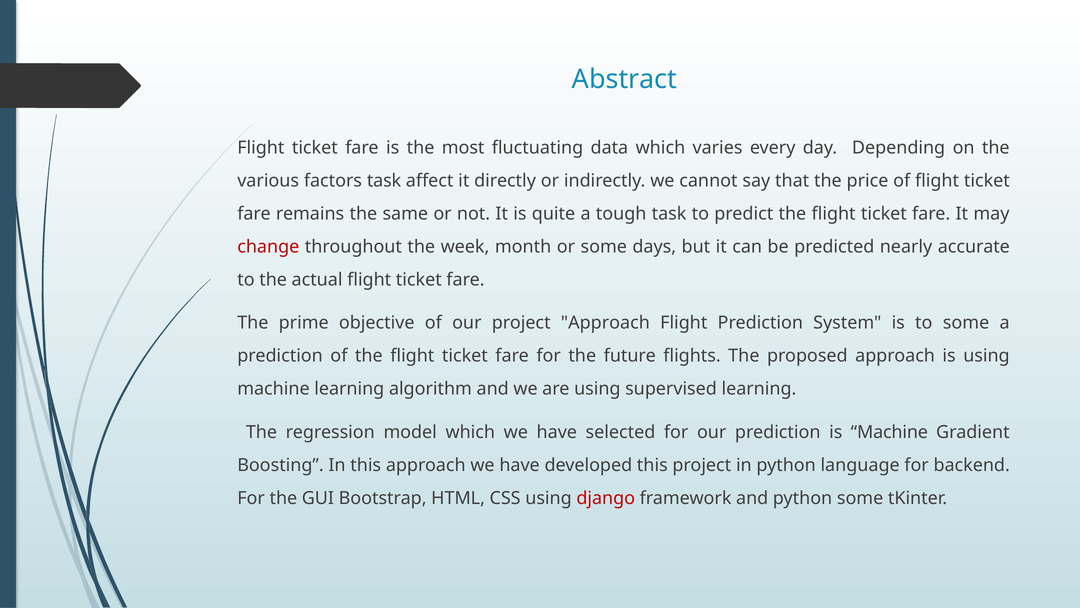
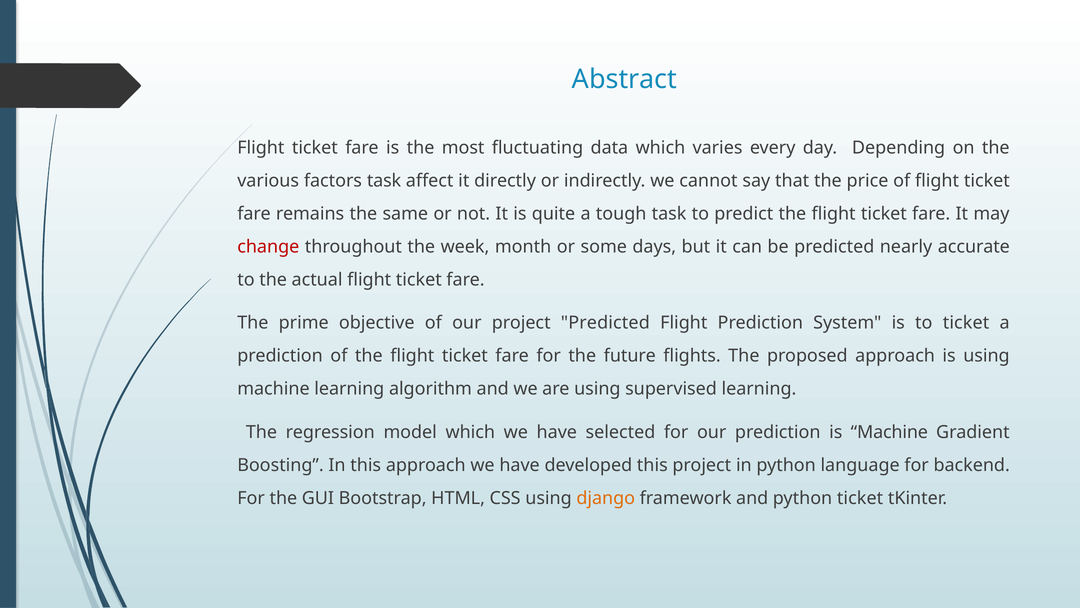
project Approach: Approach -> Predicted
to some: some -> ticket
django colour: red -> orange
python some: some -> ticket
